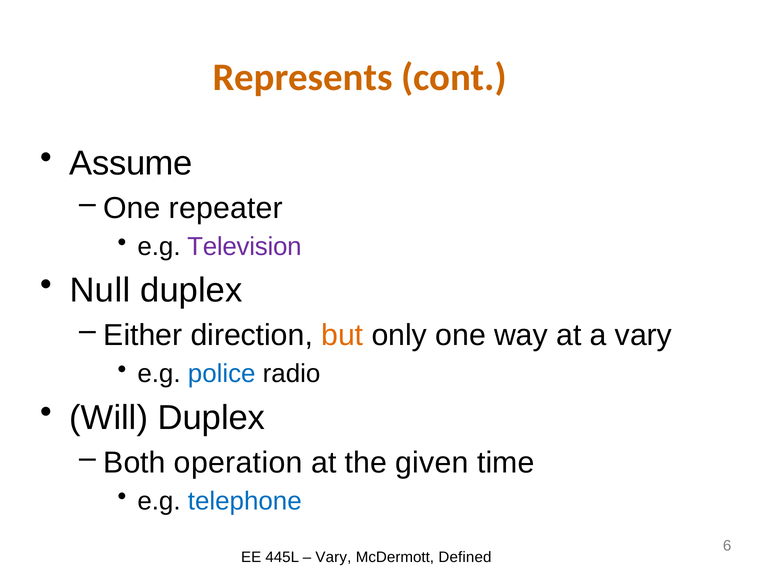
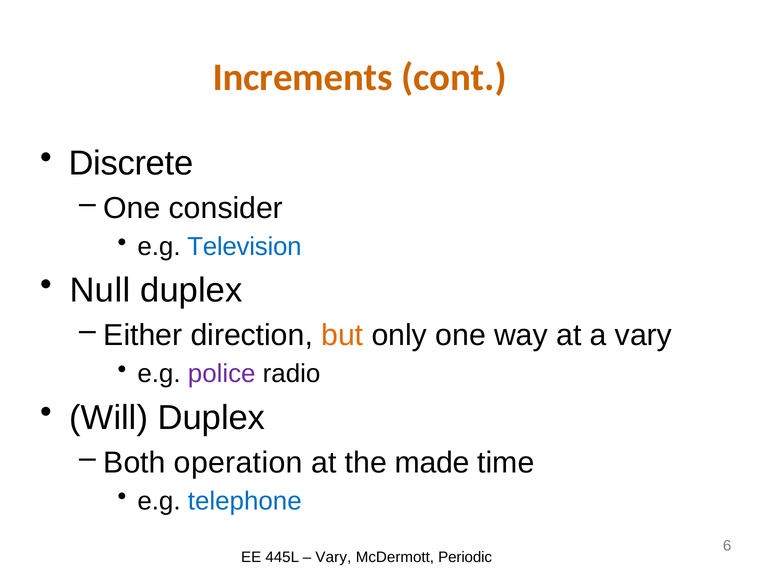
Represents: Represents -> Increments
Assume: Assume -> Discrete
repeater: repeater -> consider
Television colour: purple -> blue
police colour: blue -> purple
given: given -> made
Defined: Defined -> Periodic
